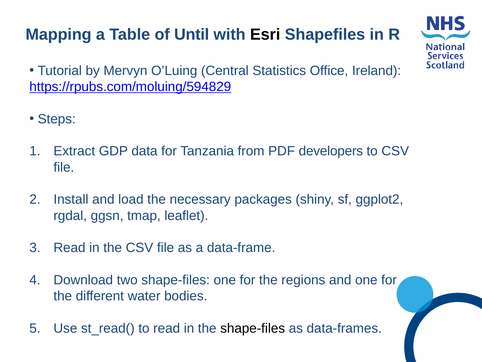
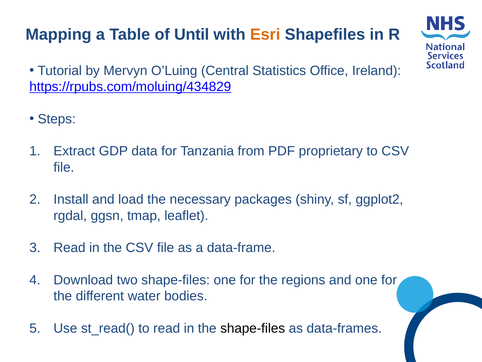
Esri colour: black -> orange
https://rpubs.com/moluing/594829: https://rpubs.com/moluing/594829 -> https://rpubs.com/moluing/434829
developers: developers -> proprietary
